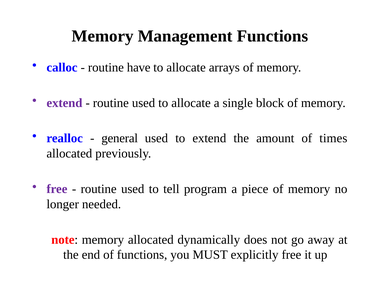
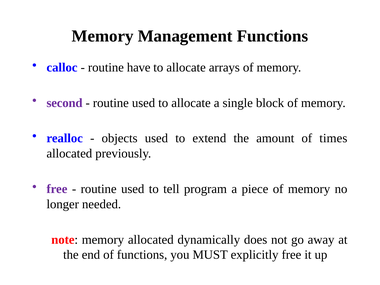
extend at (64, 103): extend -> second
general: general -> objects
